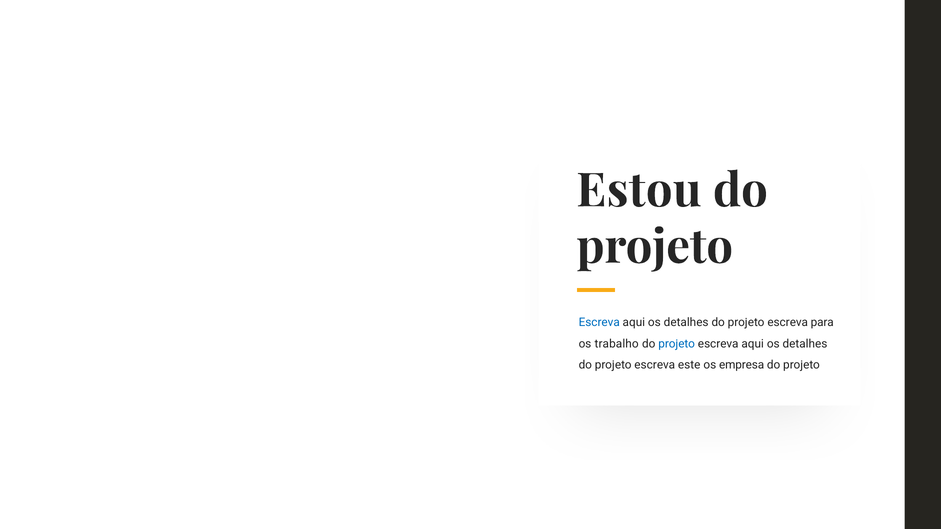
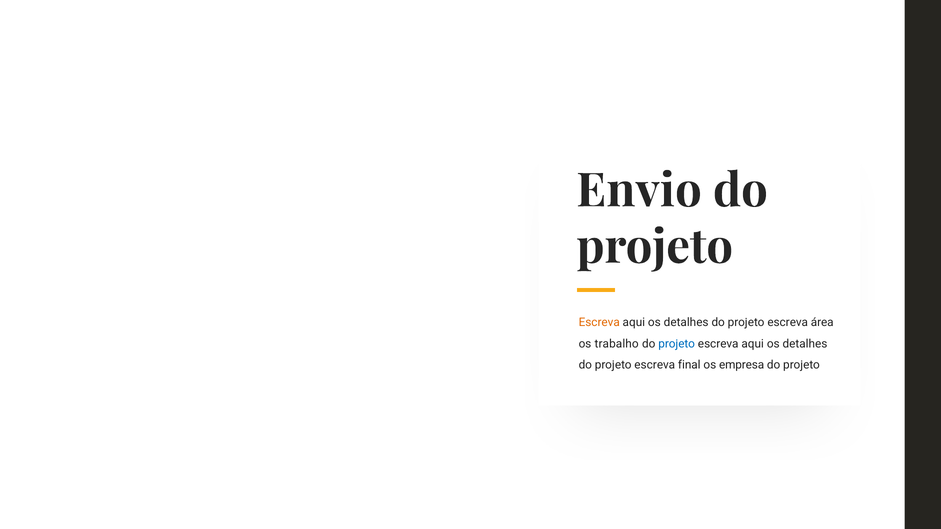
Estou: Estou -> Envio
Escreva at (599, 323) colour: blue -> orange
para: para -> área
este: este -> final
